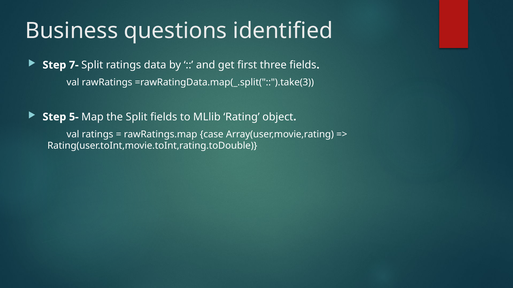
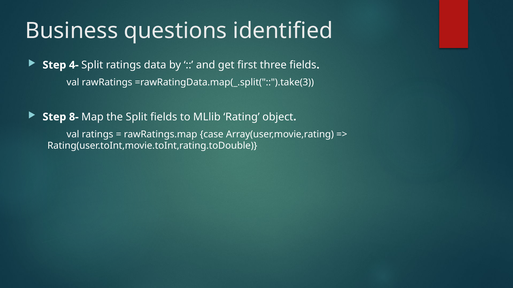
7-: 7- -> 4-
5-: 5- -> 8-
